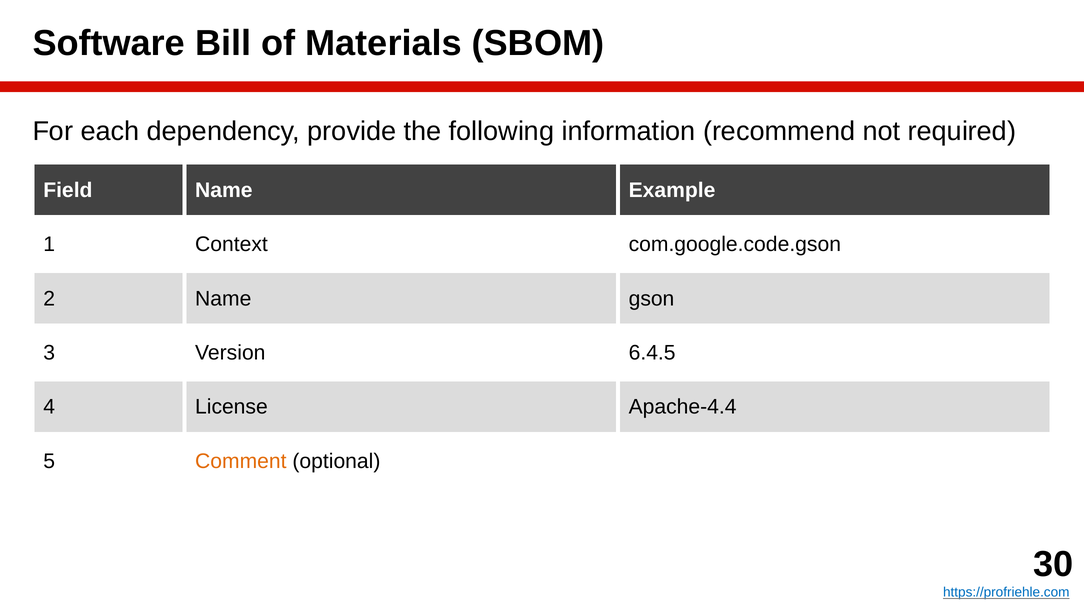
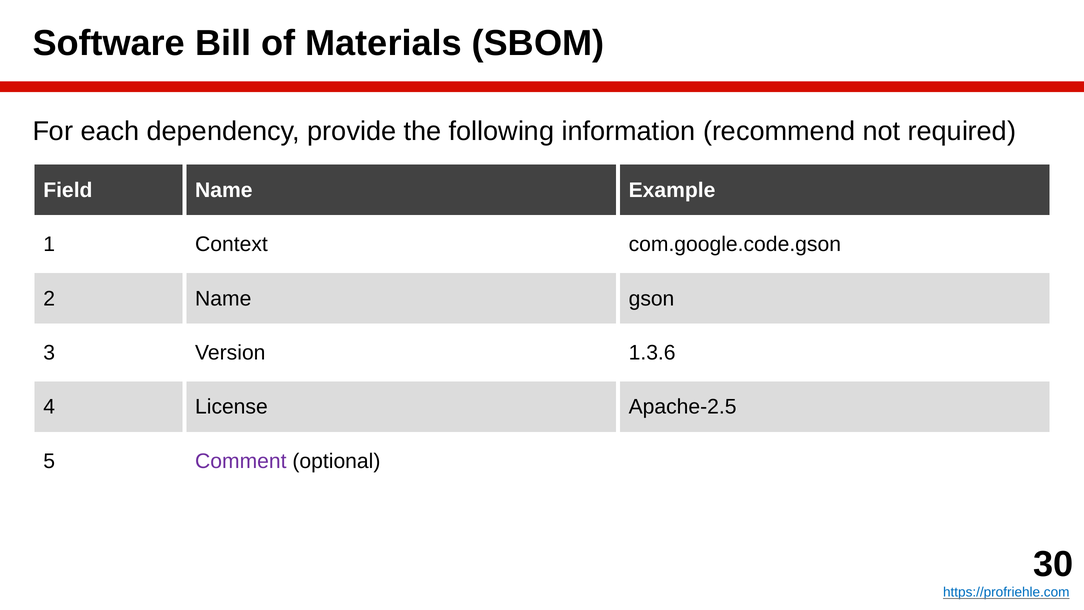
6.4.5: 6.4.5 -> 1.3.6
Apache-4.4: Apache-4.4 -> Apache-2.5
Comment colour: orange -> purple
